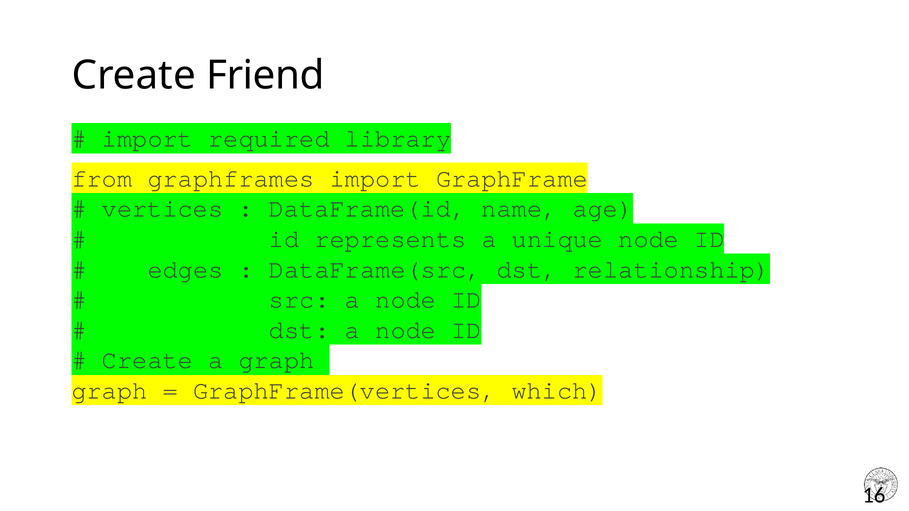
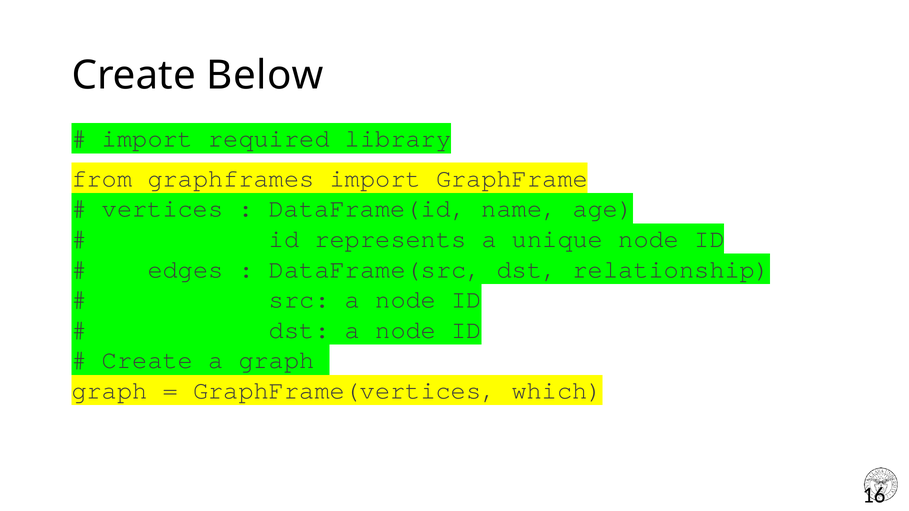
Friend: Friend -> Below
